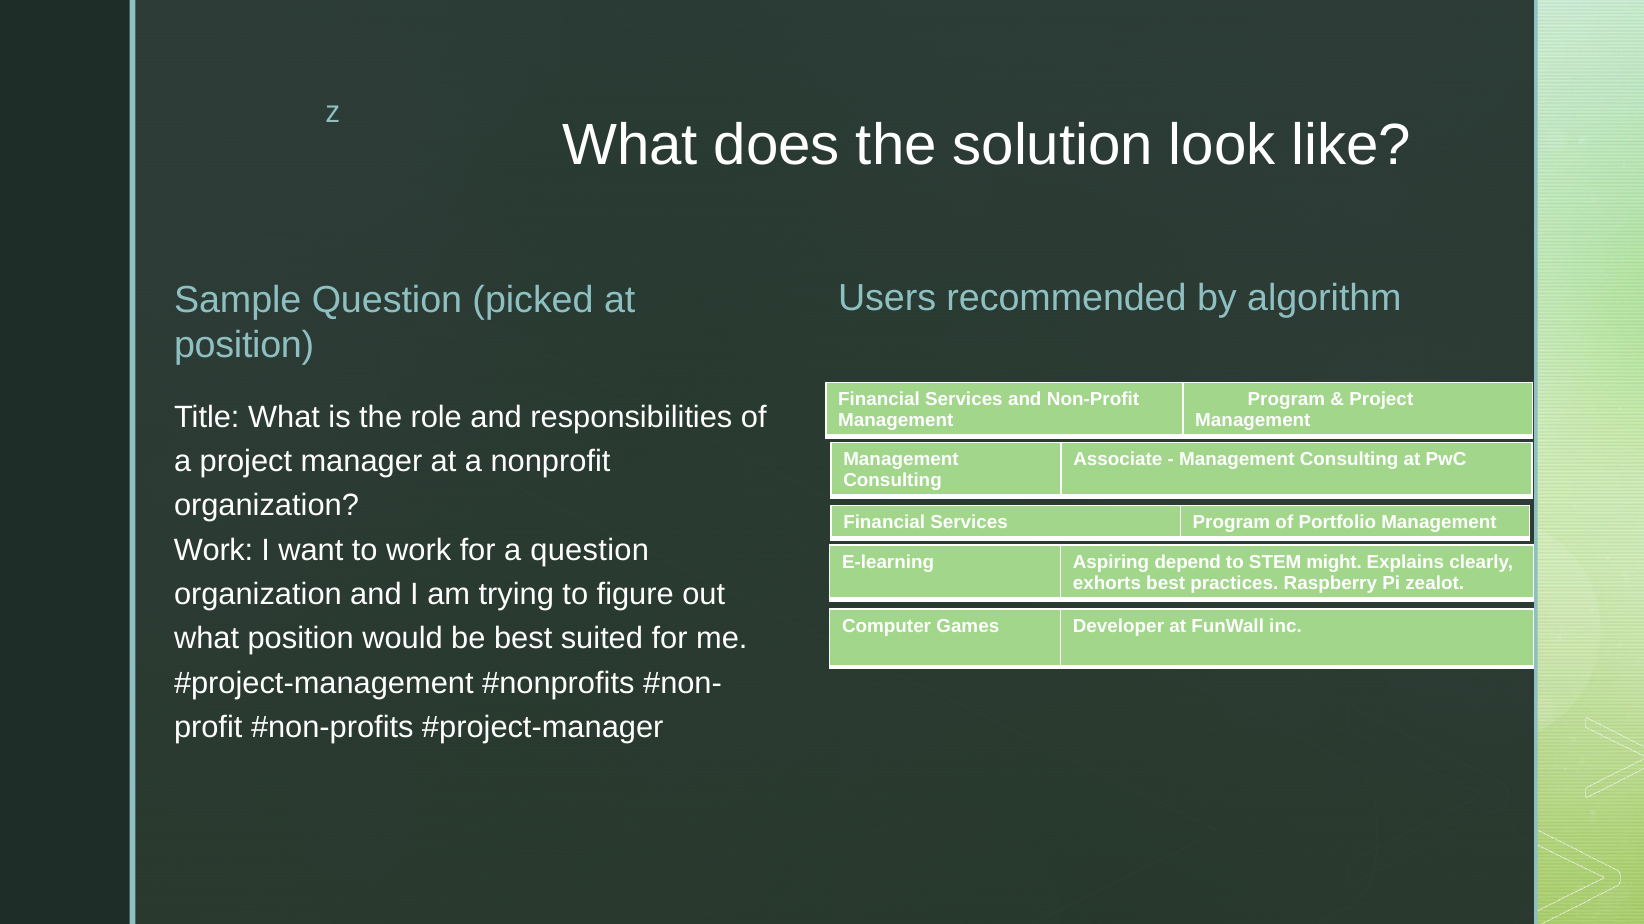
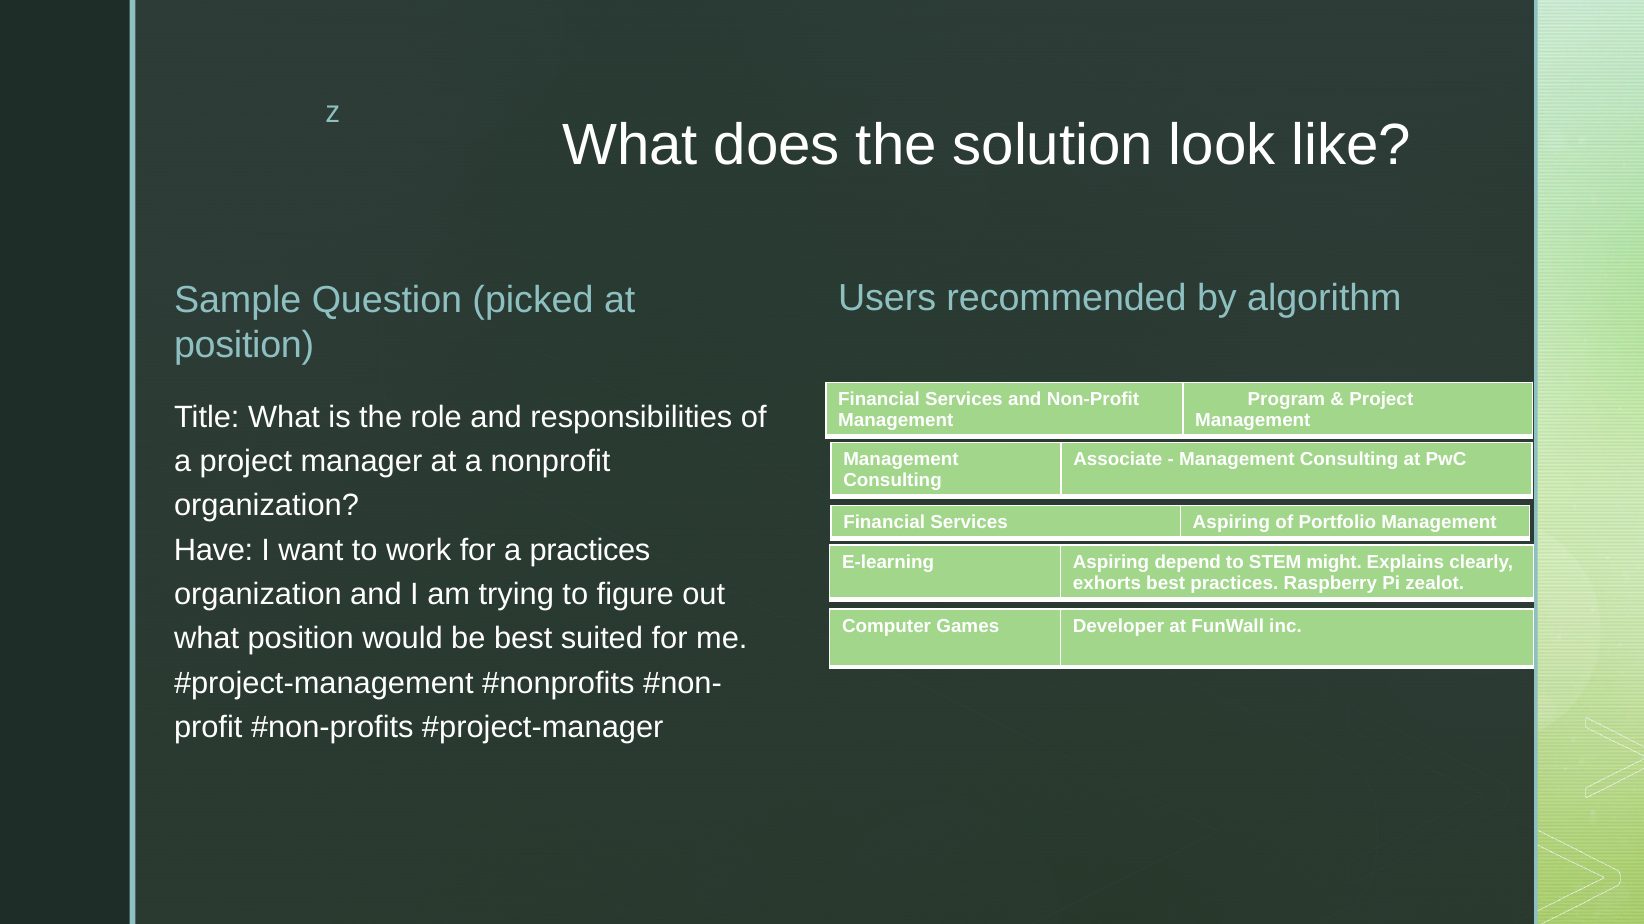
Services Program: Program -> Aspiring
Work at (214, 550): Work -> Have
a question: question -> practices
